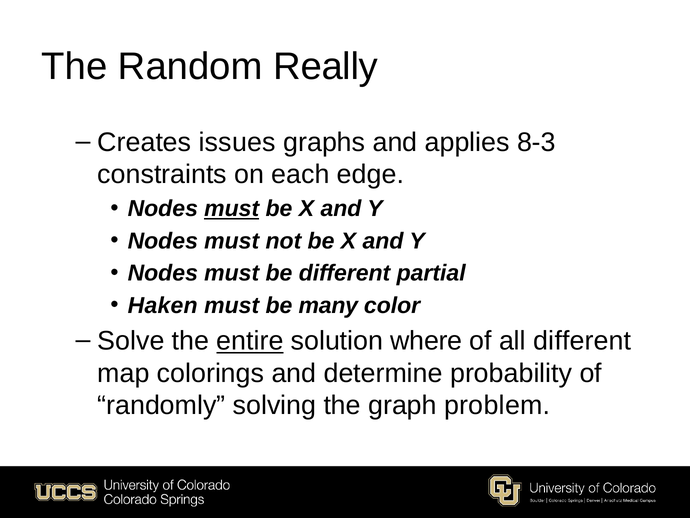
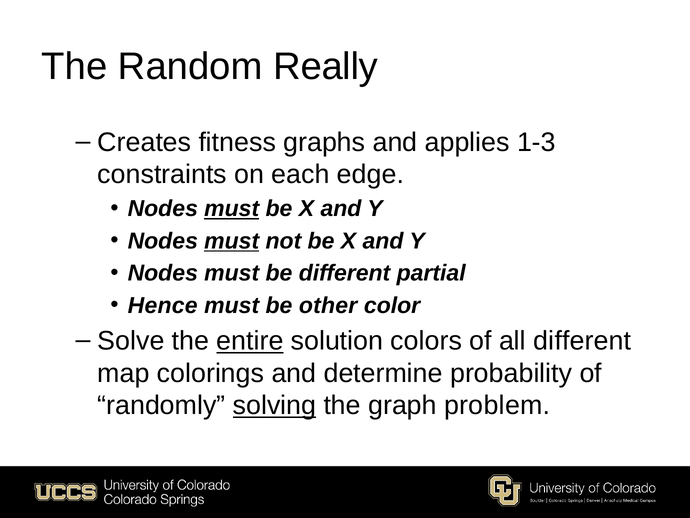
issues: issues -> fitness
8-3: 8-3 -> 1-3
must at (232, 241) underline: none -> present
Haken: Haken -> Hence
many: many -> other
where: where -> colors
solving underline: none -> present
